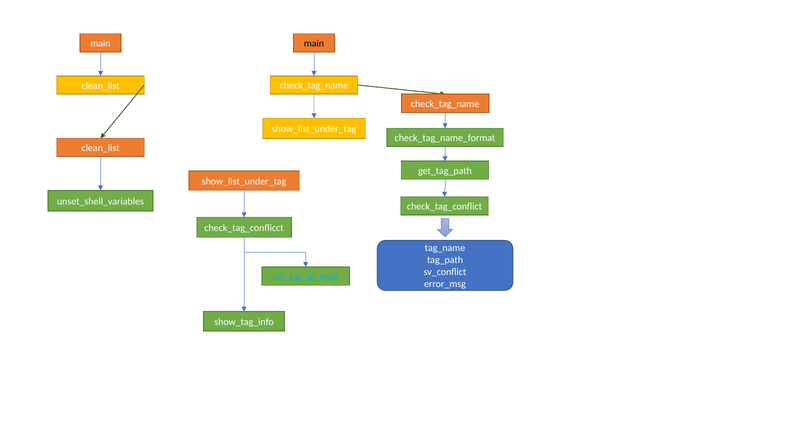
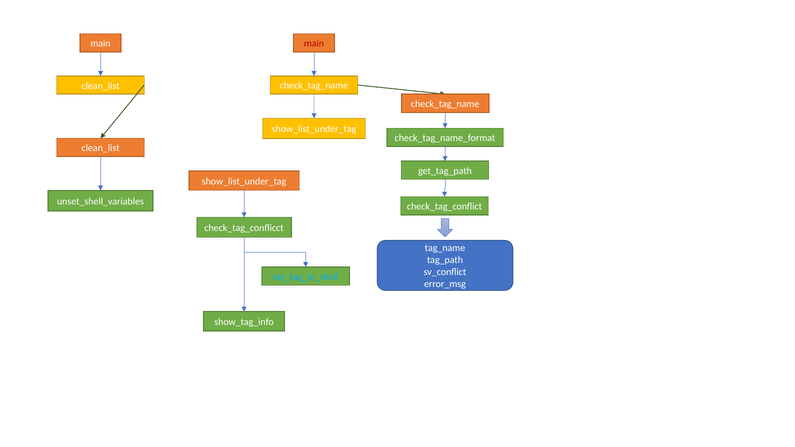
main at (314, 44) colour: black -> red
